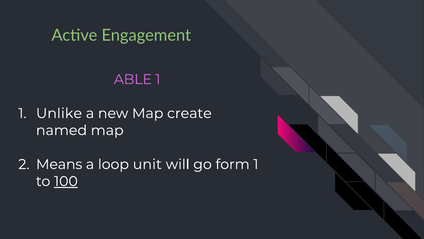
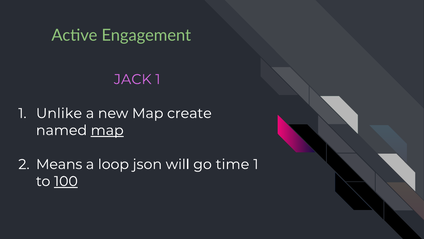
ABLE: ABLE -> JACK
map at (107, 130) underline: none -> present
unit: unit -> json
form: form -> time
